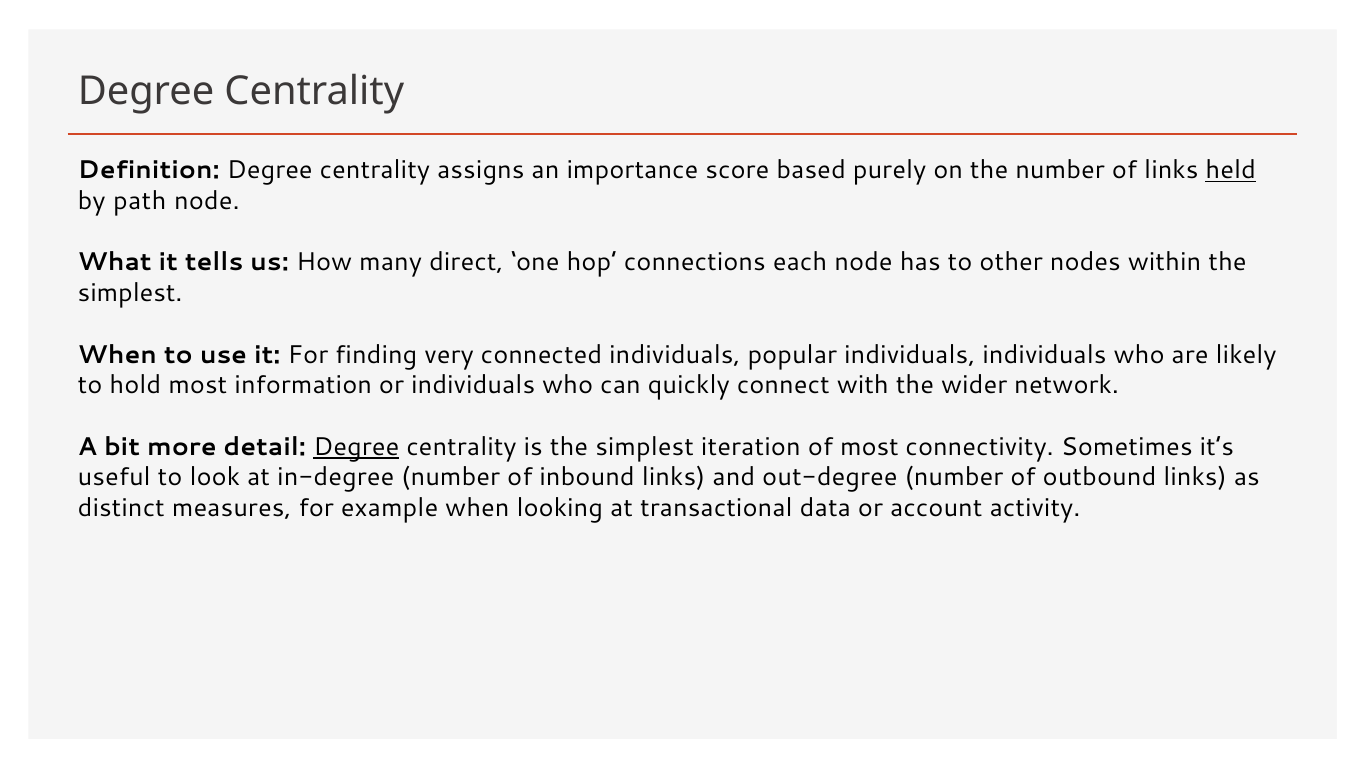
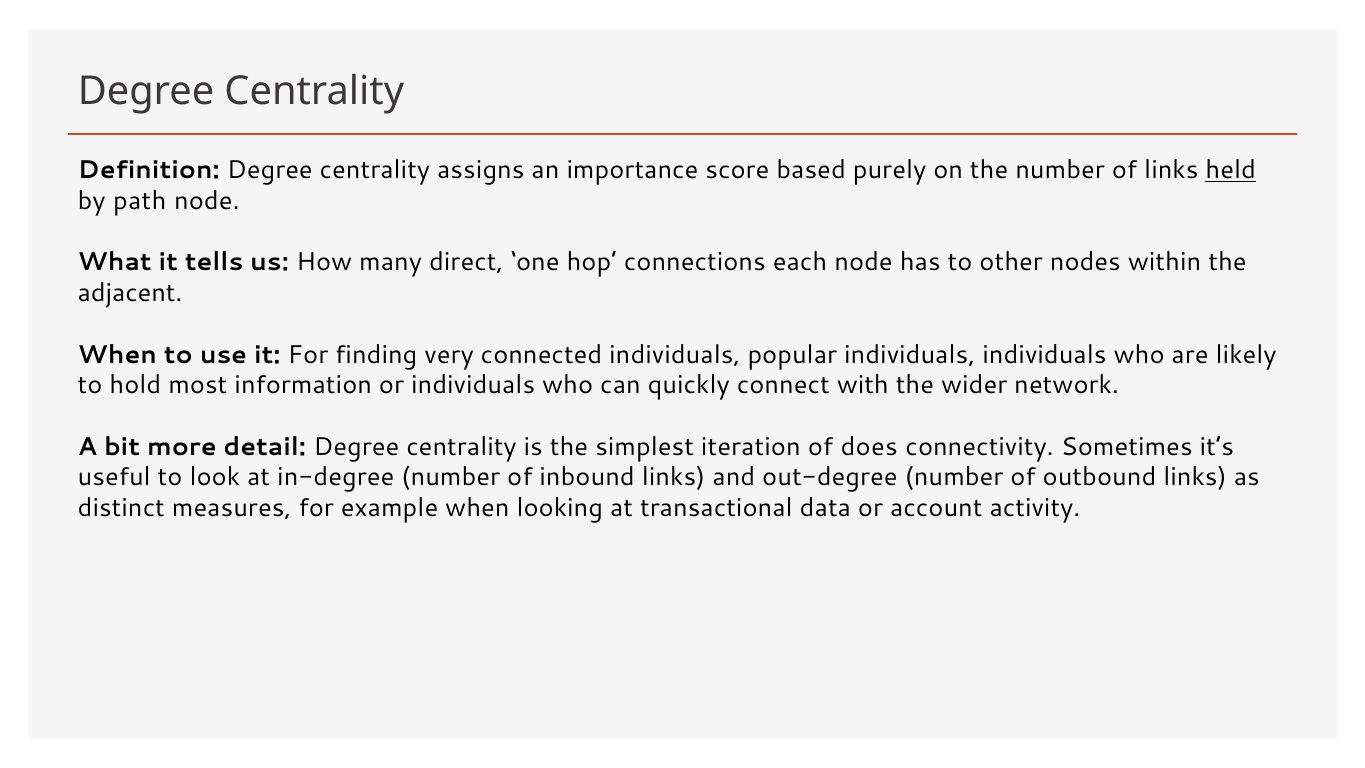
simplest at (130, 293): simplest -> adjacent
Degree at (356, 447) underline: present -> none
of most: most -> does
